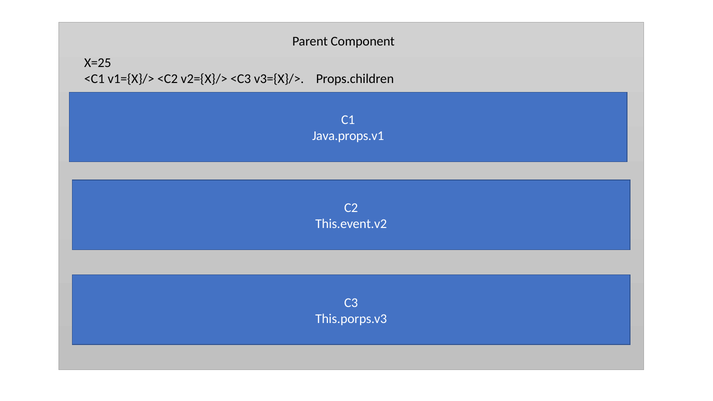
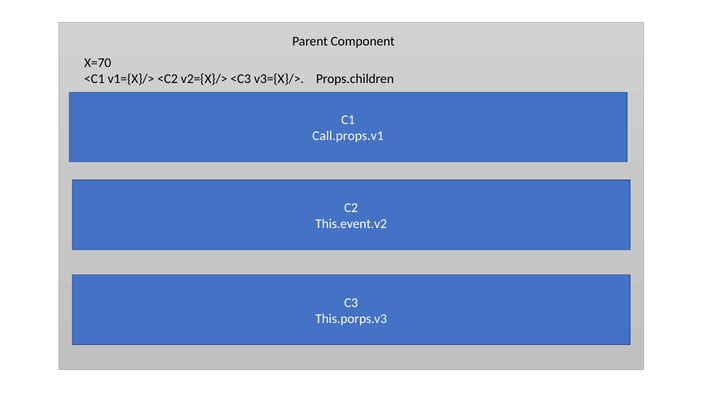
X=25: X=25 -> X=70
Java.props.v1: Java.props.v1 -> Call.props.v1
